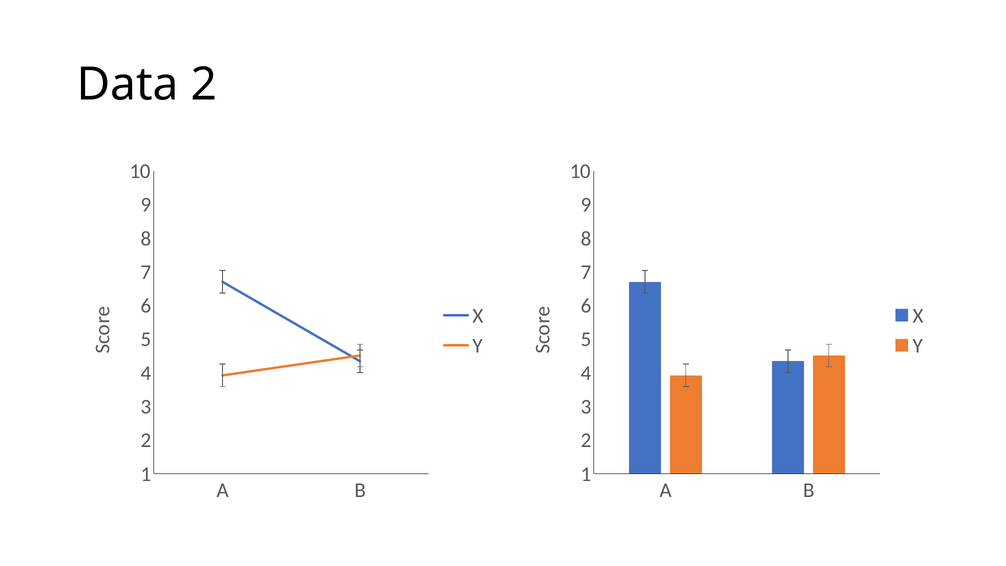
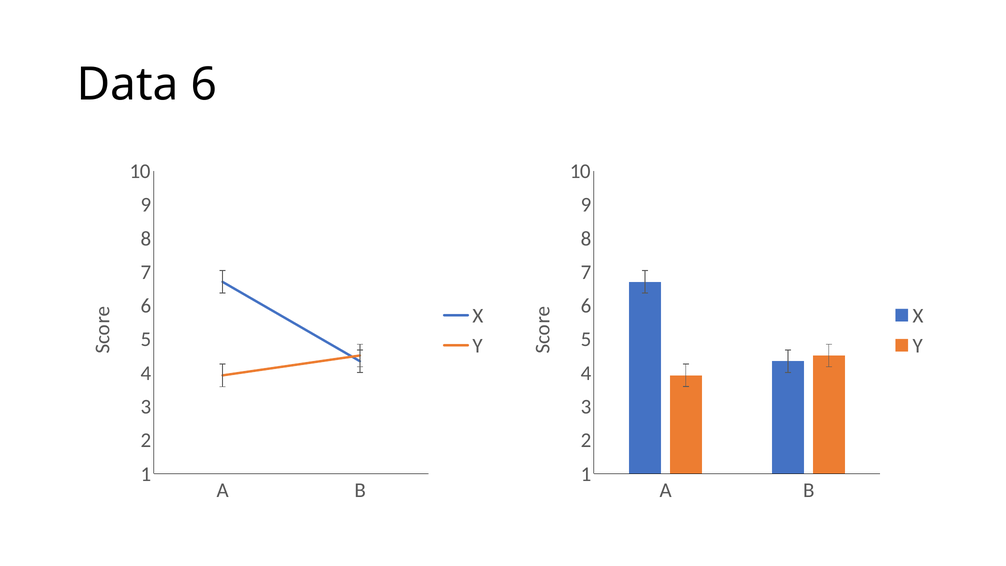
Data 2: 2 -> 6
